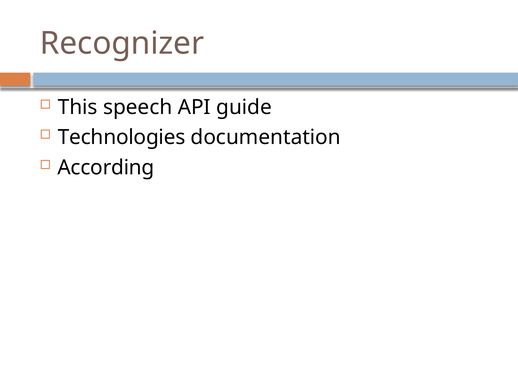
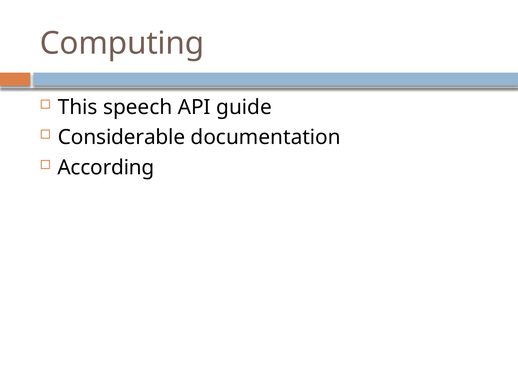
Recognizer: Recognizer -> Computing
Technologies: Technologies -> Considerable
